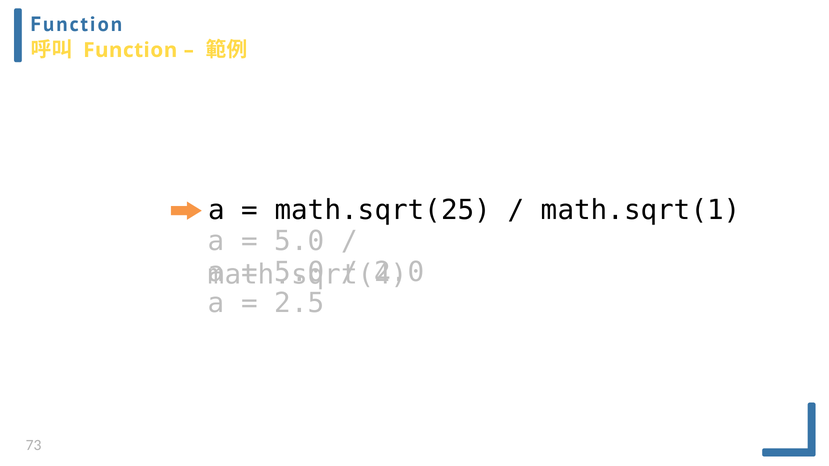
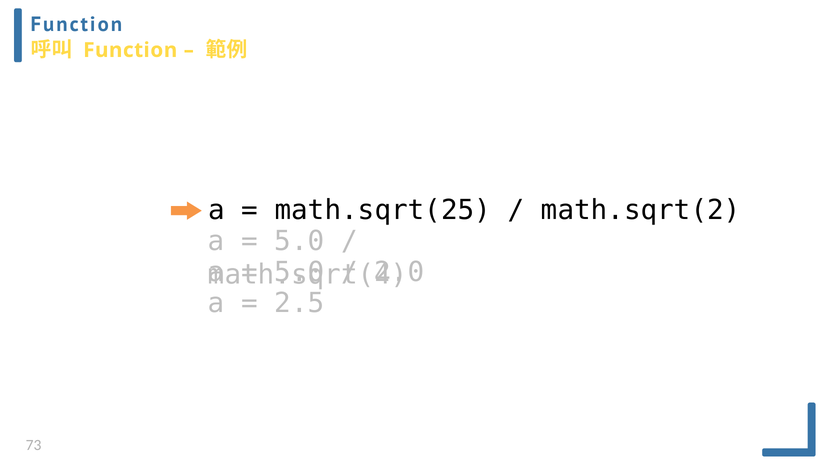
math.sqrt(1: math.sqrt(1 -> math.sqrt(2
